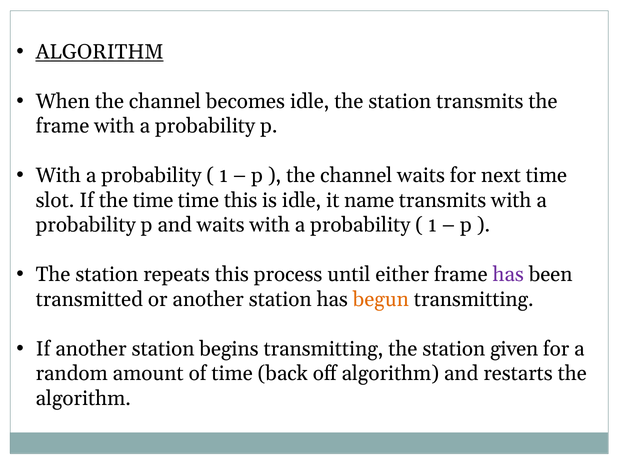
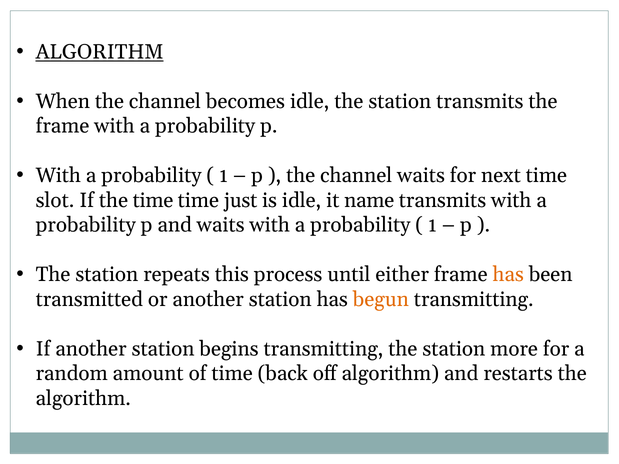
time this: this -> just
has at (508, 275) colour: purple -> orange
given: given -> more
